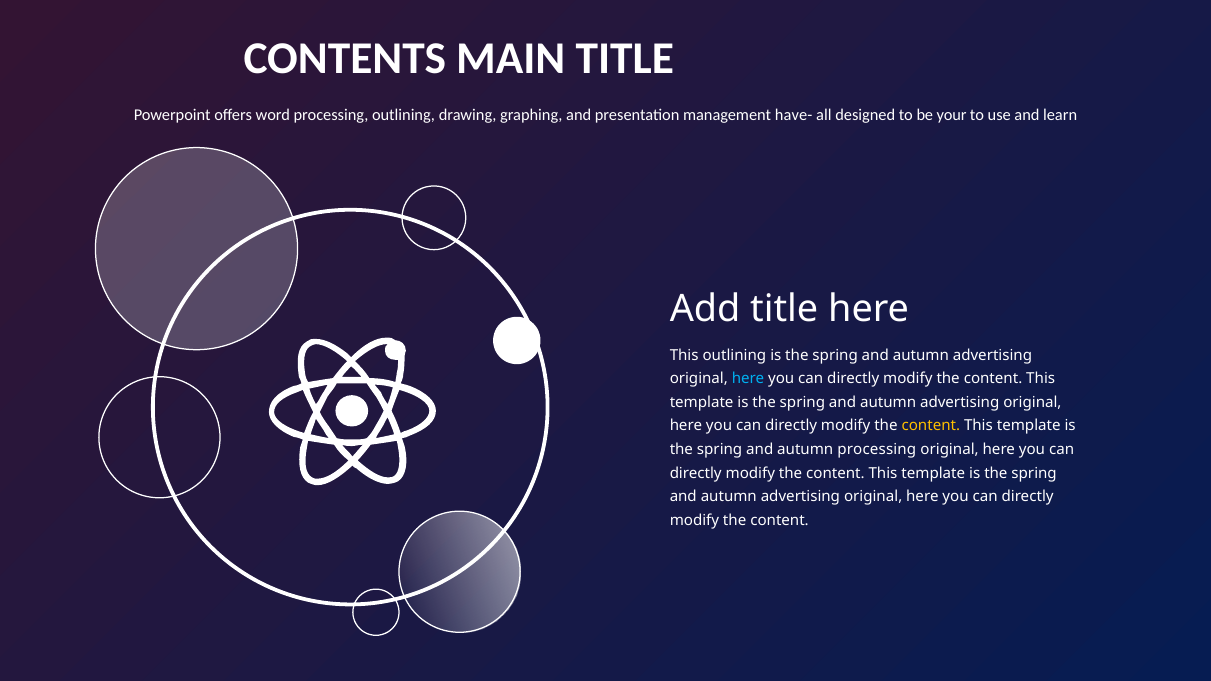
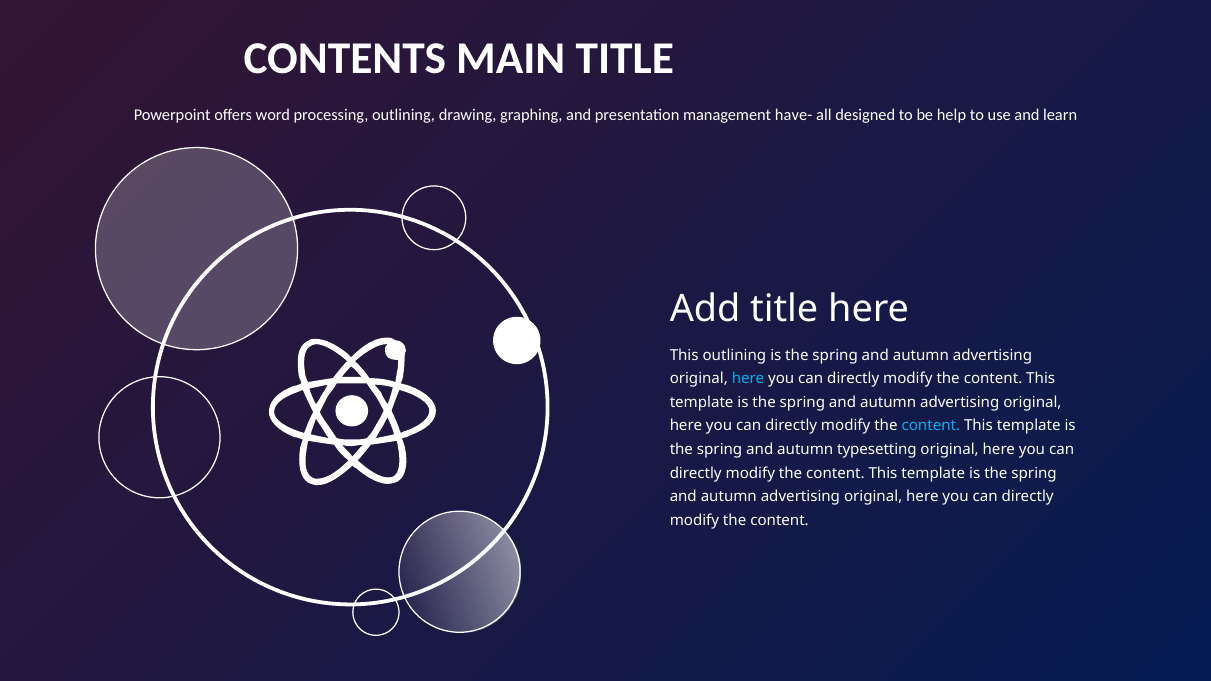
your: your -> help
content at (931, 426) colour: yellow -> light blue
autumn processing: processing -> typesetting
